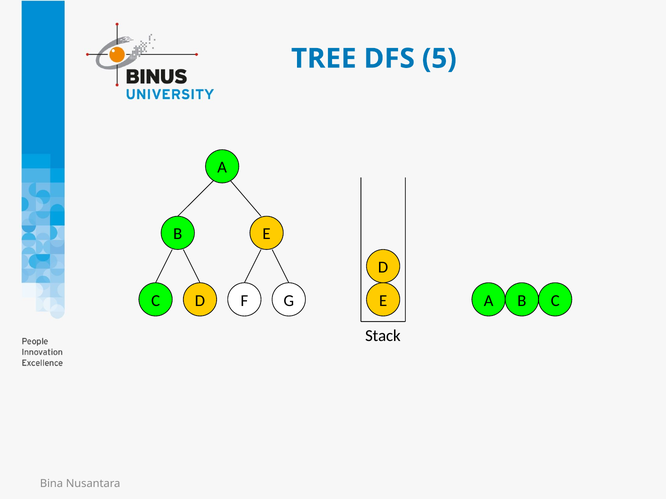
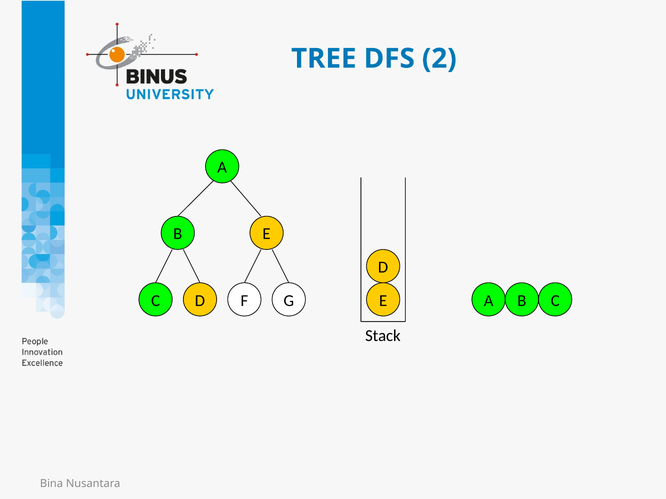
5: 5 -> 2
